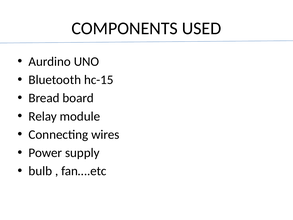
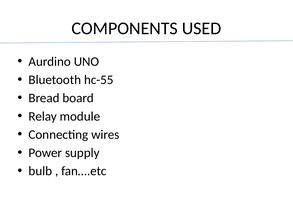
hc-15: hc-15 -> hc-55
